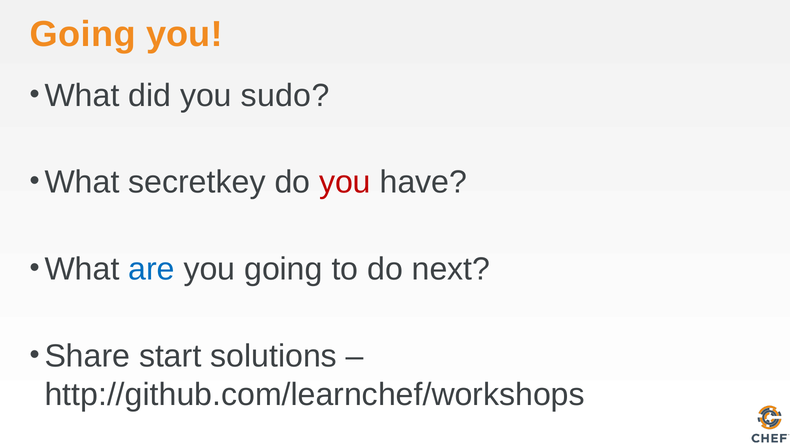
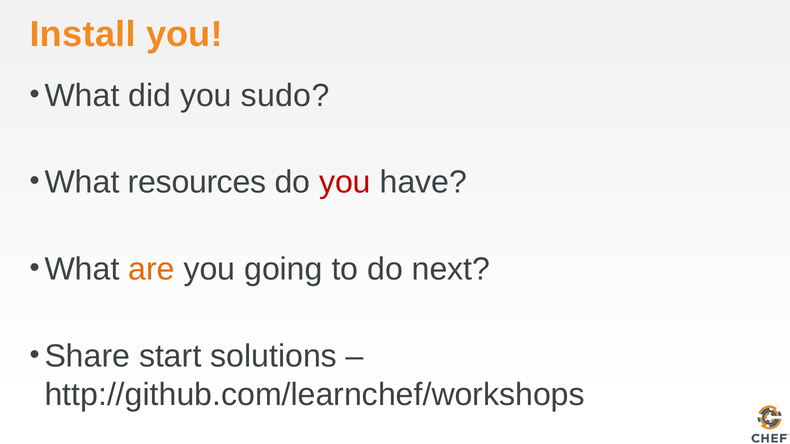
Going at (83, 34): Going -> Install
secretkey: secretkey -> resources
are colour: blue -> orange
